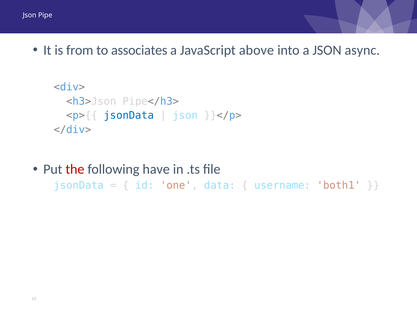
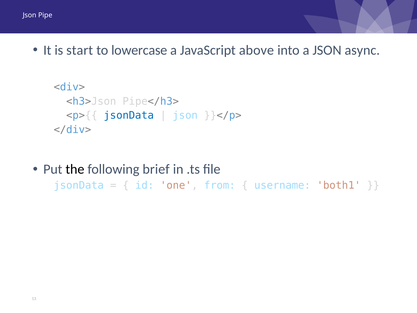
from: from -> start
associates: associates -> lowercase
the colour: red -> black
have: have -> brief
data: data -> from
